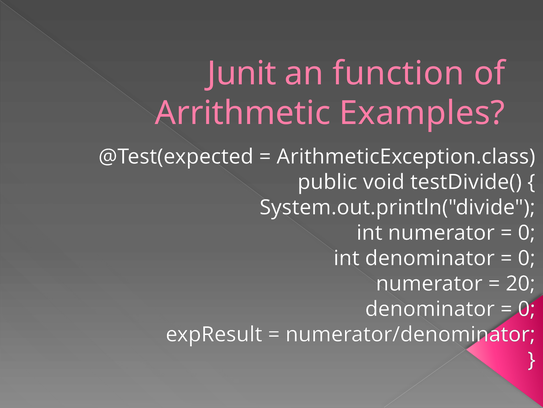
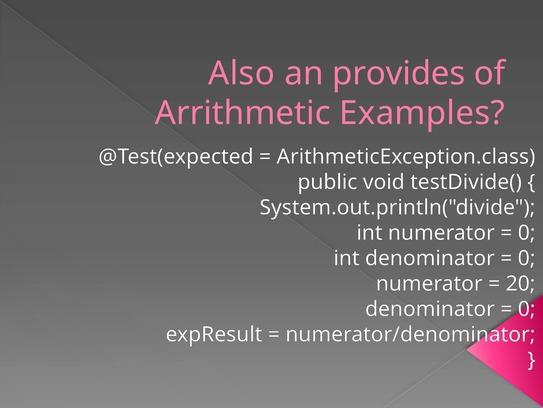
Junit: Junit -> Also
function: function -> provides
